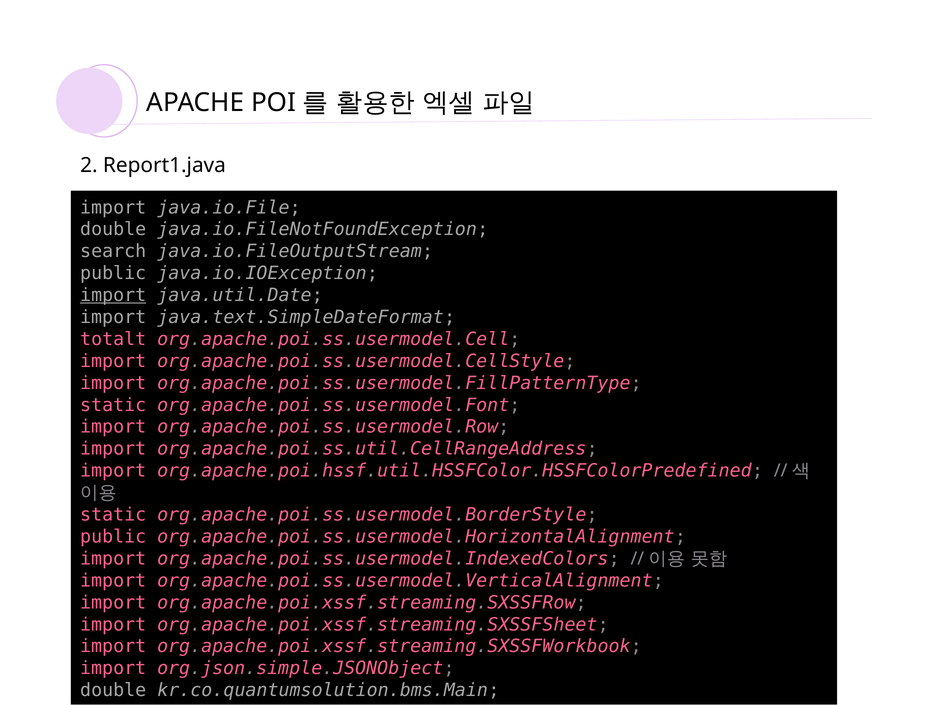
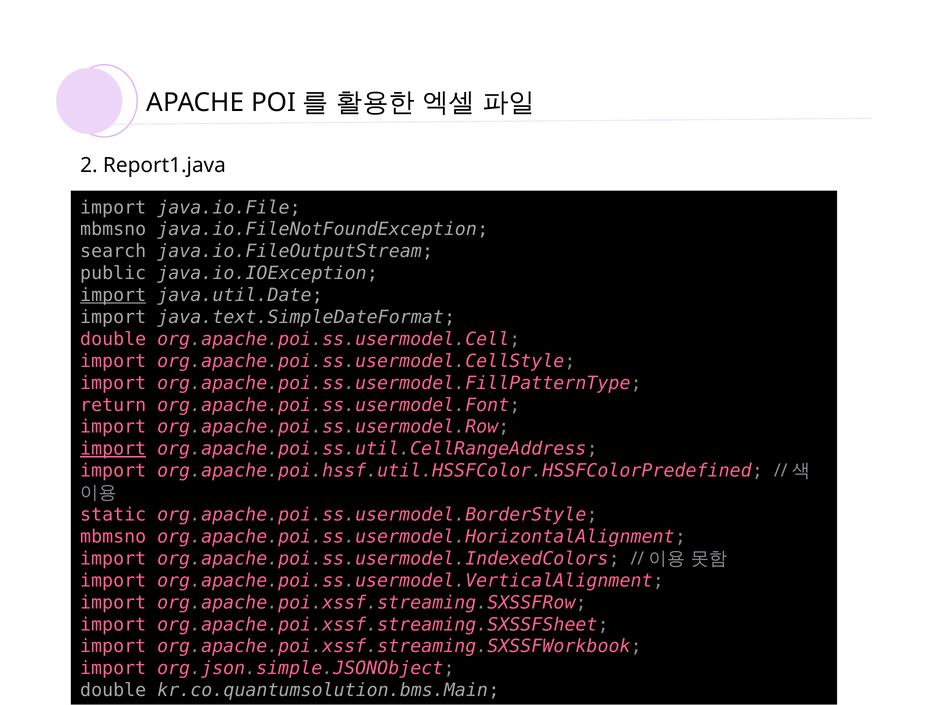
double at (113, 229): double -> mbmsno
totalt at (113, 339): totalt -> double
static at (113, 405): static -> return
import at (113, 449) underline: none -> present
public at (113, 537): public -> mbmsno
